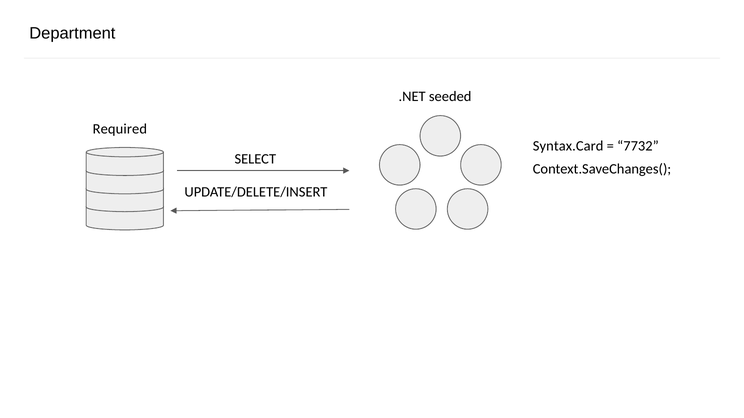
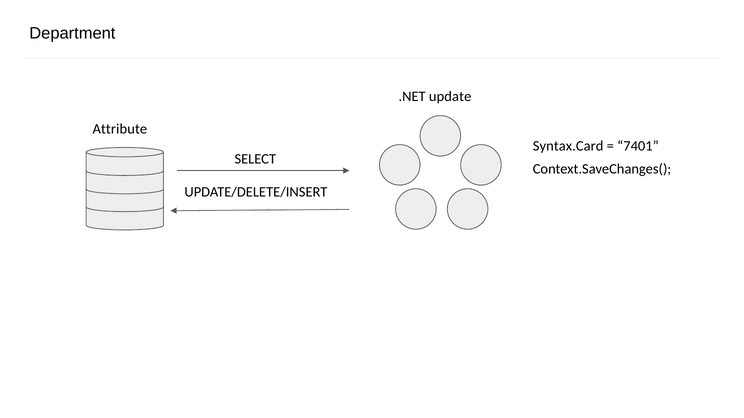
seeded: seeded -> update
Required: Required -> Attribute
7732: 7732 -> 7401
